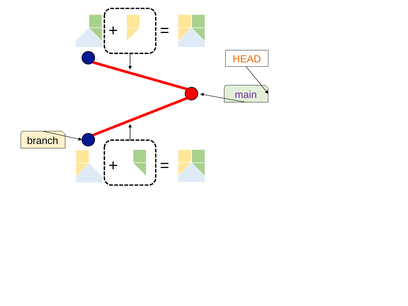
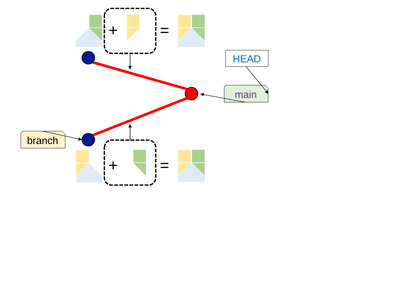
HEAD colour: orange -> blue
